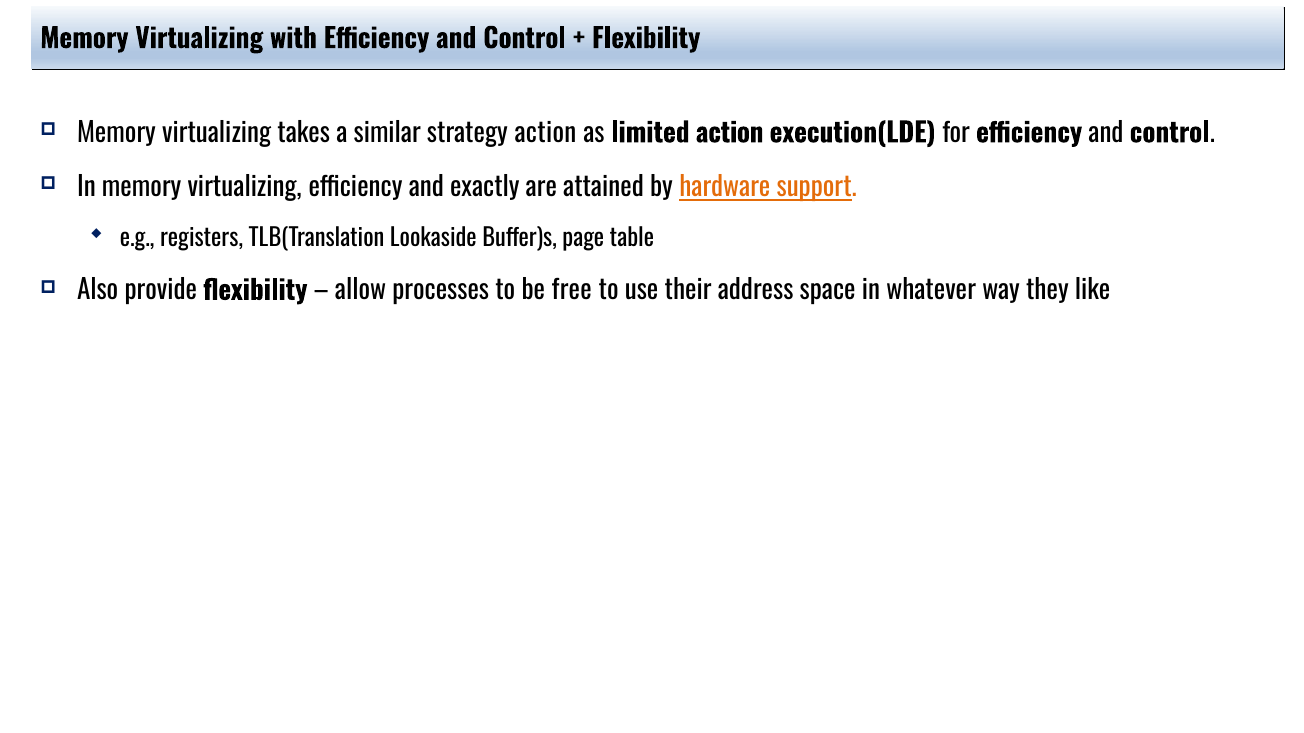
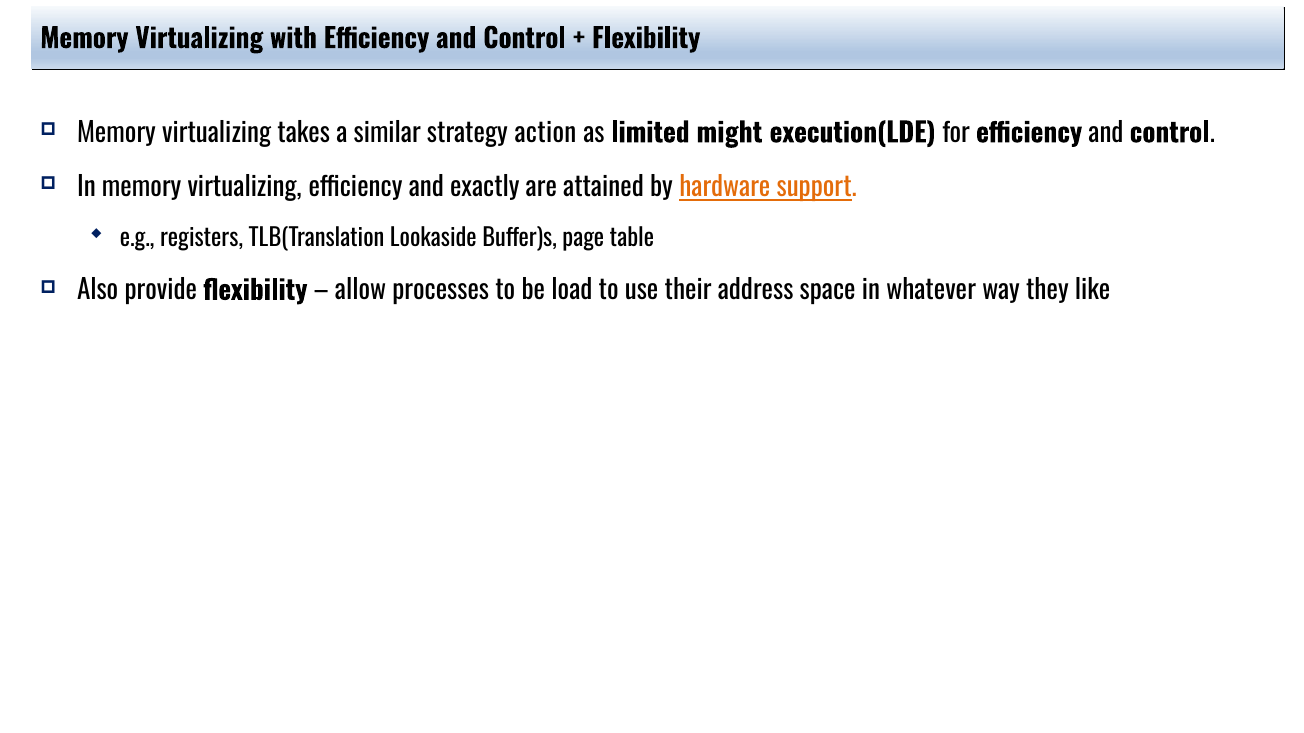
limited action: action -> might
free: free -> load
